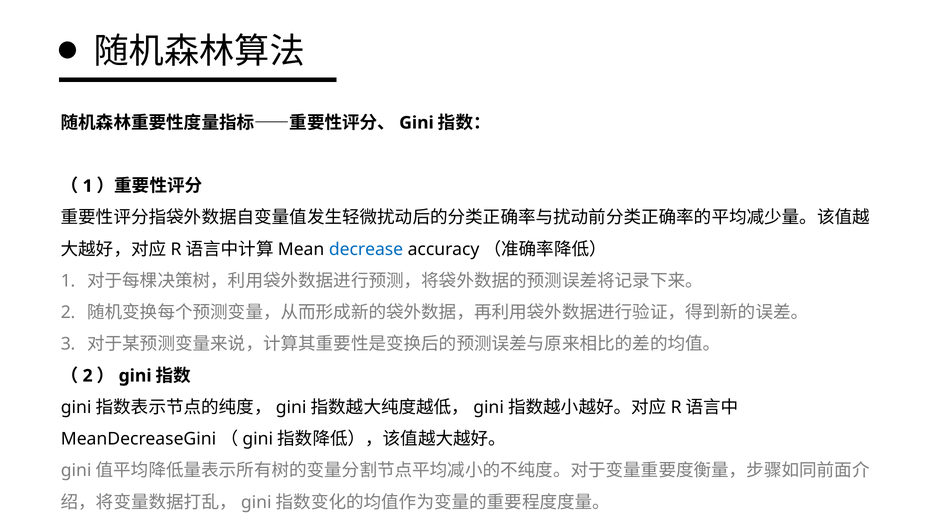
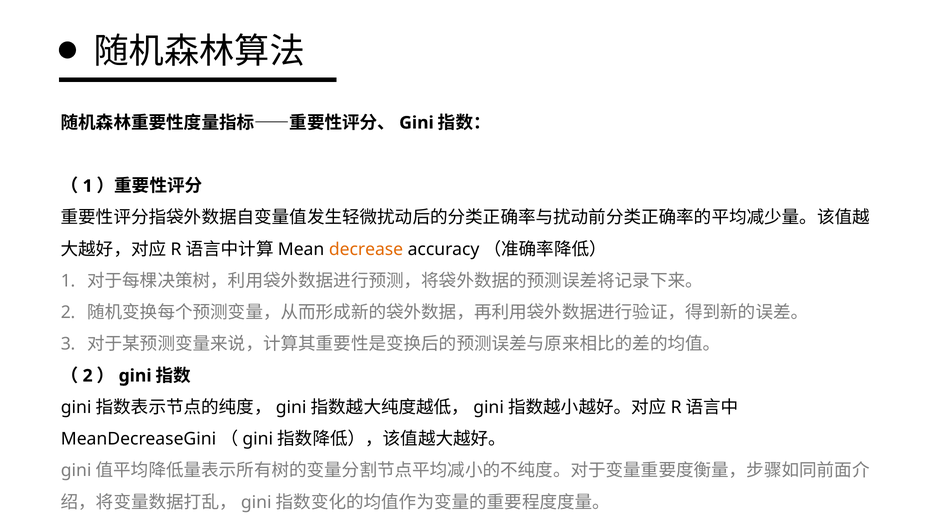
decrease colour: blue -> orange
